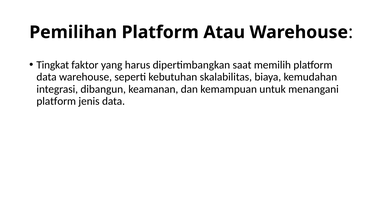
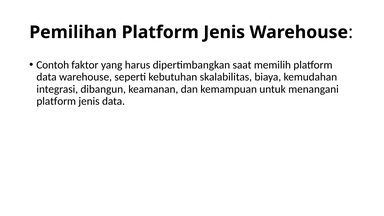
Pemilihan Platform Atau: Atau -> Jenis
Tingkat: Tingkat -> Contoh
